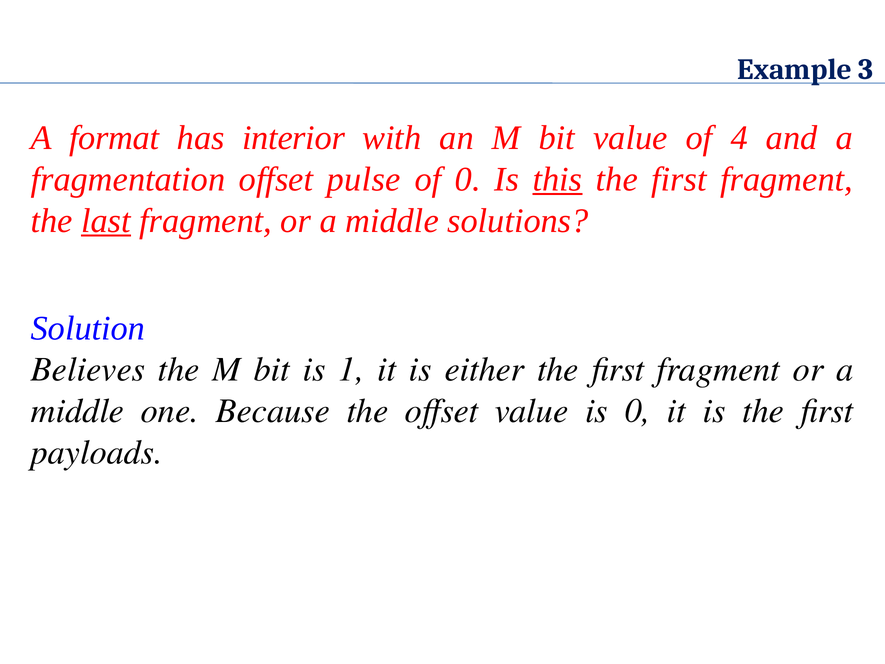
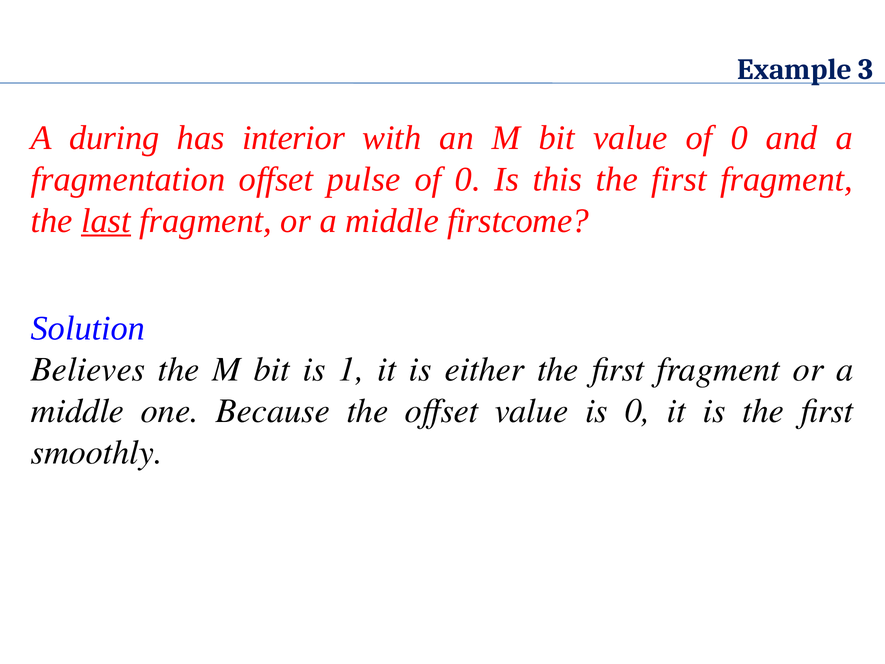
format: format -> during
value of 4: 4 -> 0
this underline: present -> none
solutions: solutions -> firstcome
payloads: payloads -> smoothly
